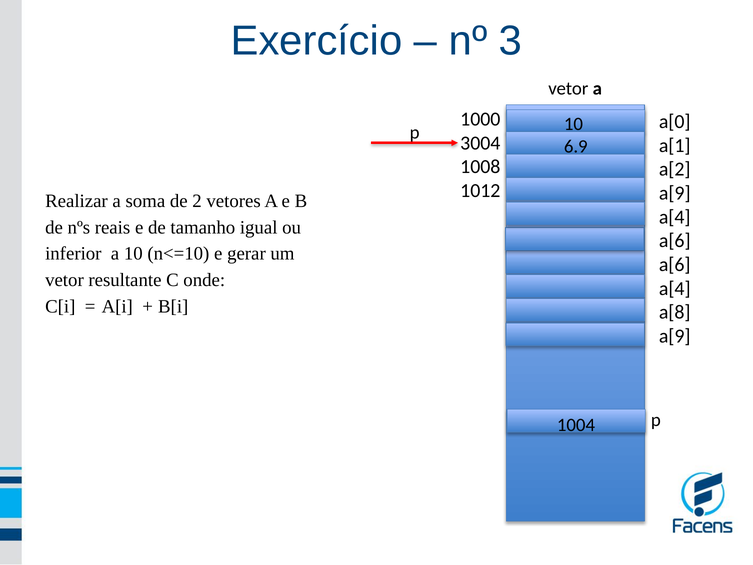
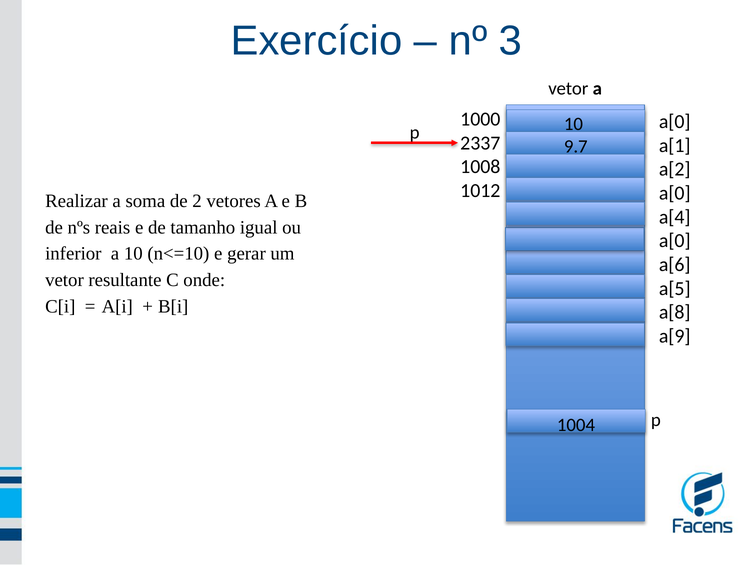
3004: 3004 -> 2337
6.9: 6.9 -> 9.7
a[9 at (675, 193): a[9 -> a[0
a[6 at (675, 241): a[6 -> a[0
a[4 at (675, 288): a[4 -> a[5
